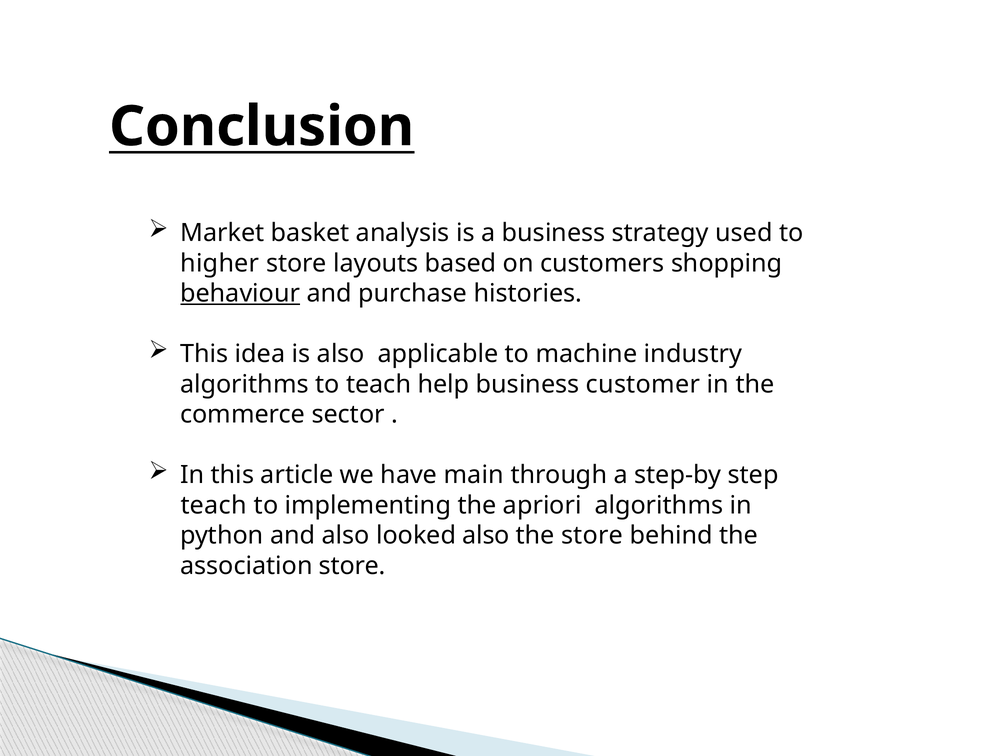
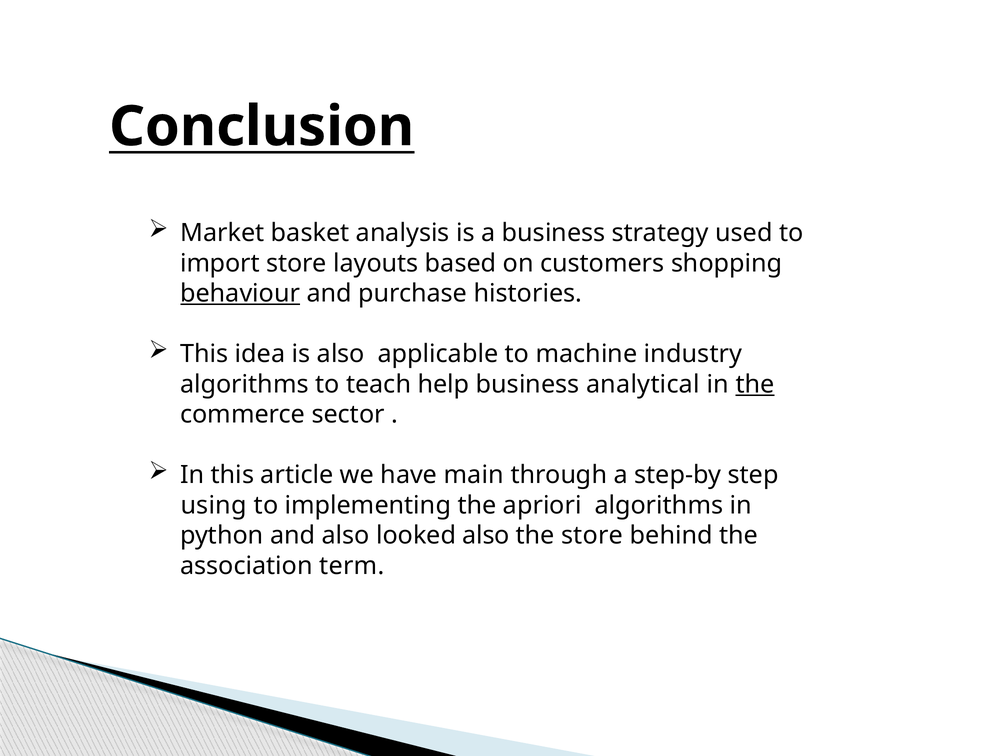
higher: higher -> import
customer: customer -> analytical
the at (755, 384) underline: none -> present
teach at (214, 505): teach -> using
association store: store -> term
